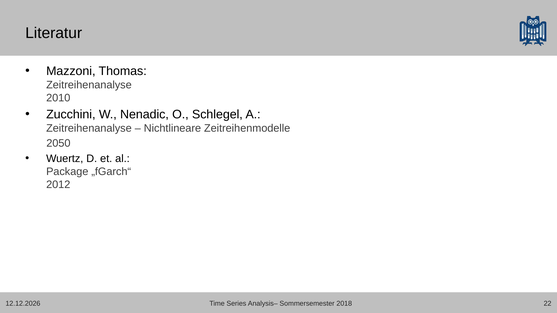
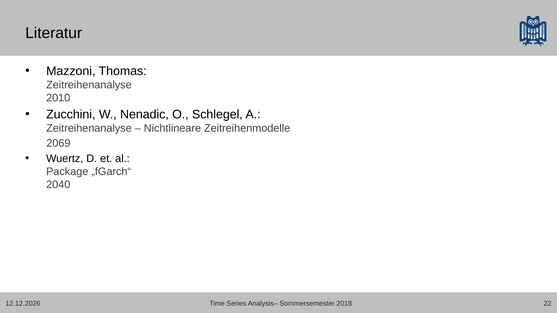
2050: 2050 -> 2069
2012: 2012 -> 2040
